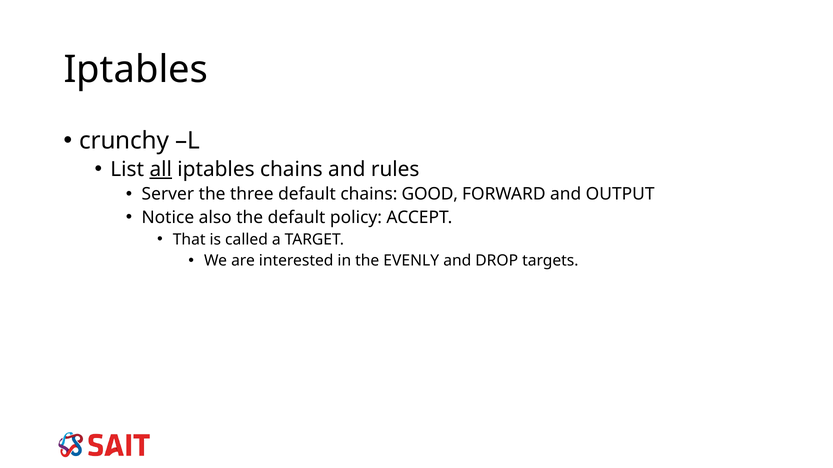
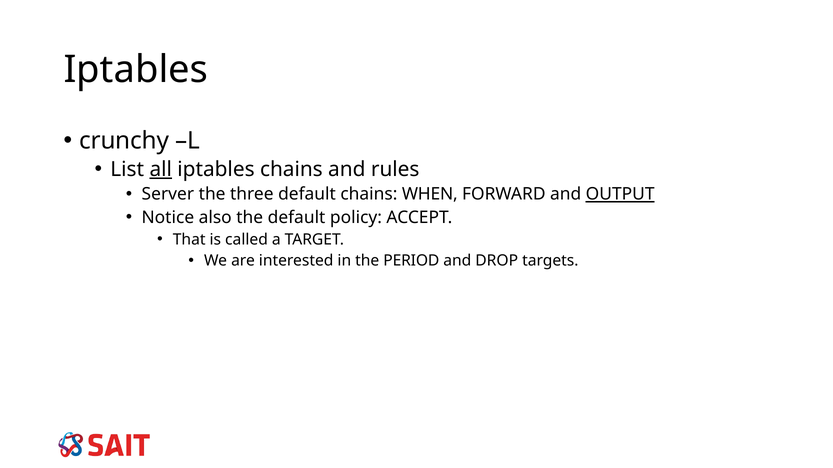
GOOD: GOOD -> WHEN
OUTPUT underline: none -> present
EVENLY: EVENLY -> PERIOD
